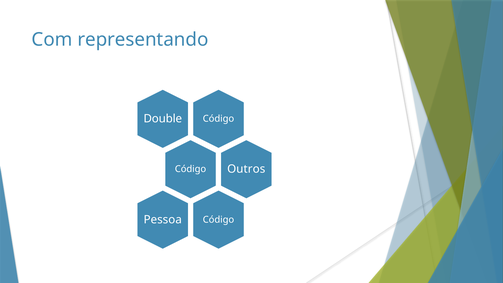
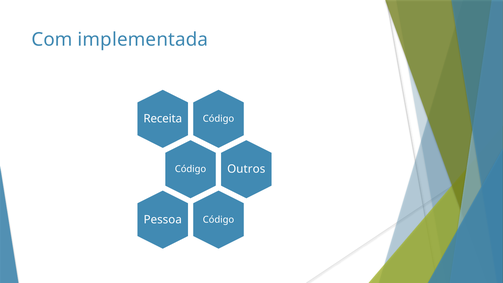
representando: representando -> implementada
Double: Double -> Receita
